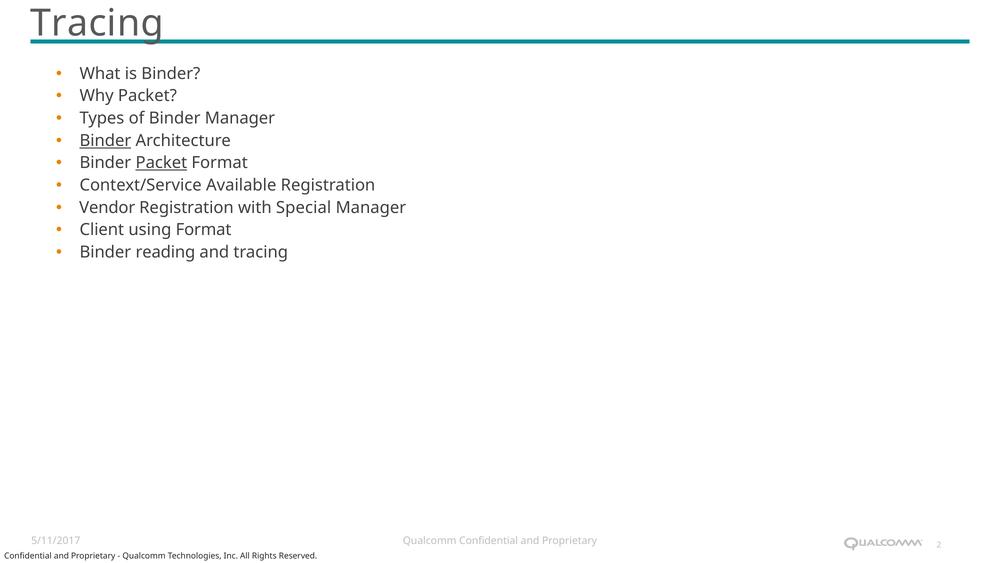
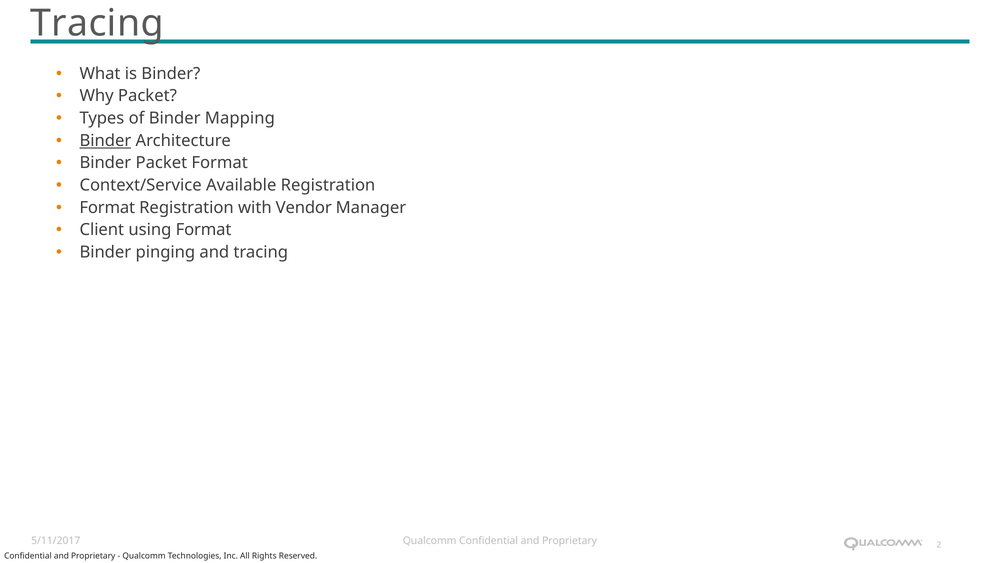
Binder Manager: Manager -> Mapping
Packet at (161, 163) underline: present -> none
Vendor at (107, 208): Vendor -> Format
Special: Special -> Vendor
reading: reading -> pinging
